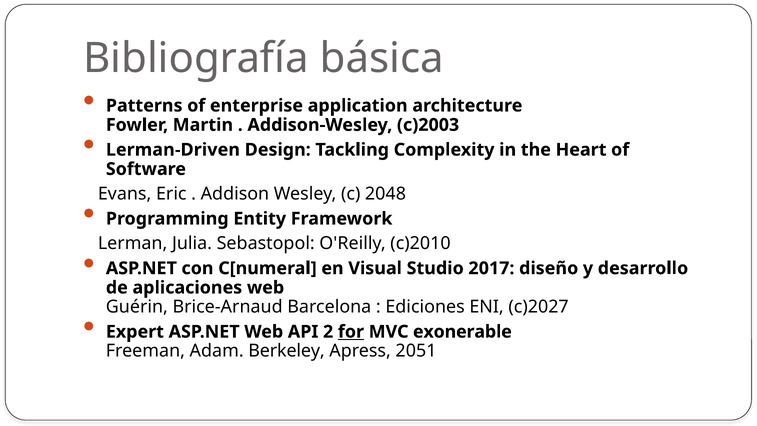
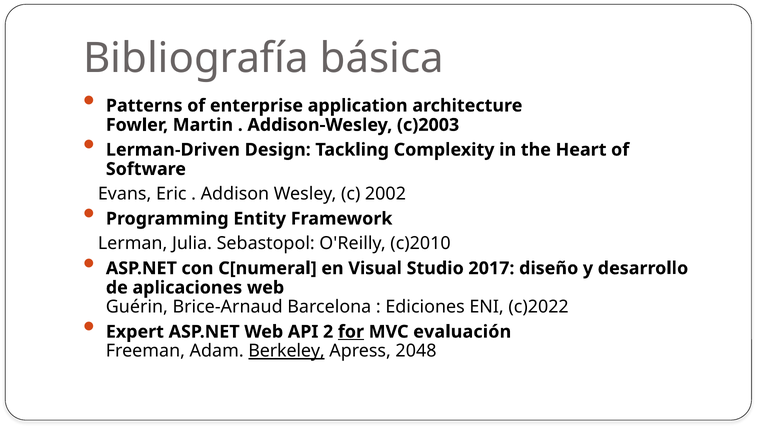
2048: 2048 -> 2002
c)2027: c)2027 -> c)2022
exonerable: exonerable -> evaluación
Berkeley underline: none -> present
2051: 2051 -> 2048
